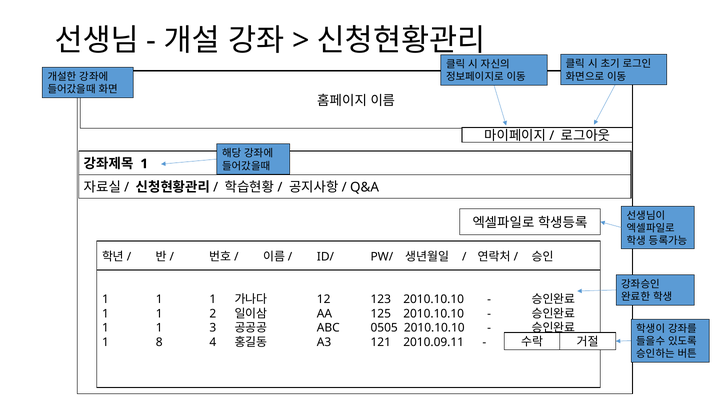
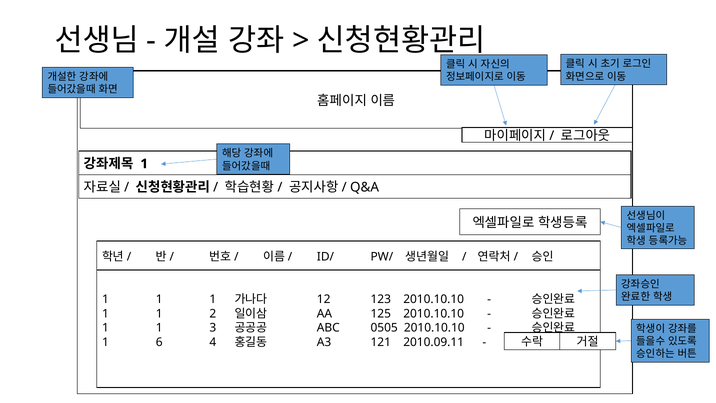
8: 8 -> 6
